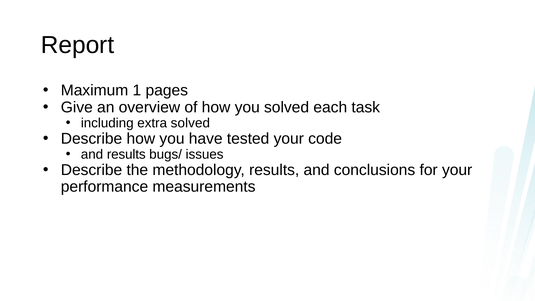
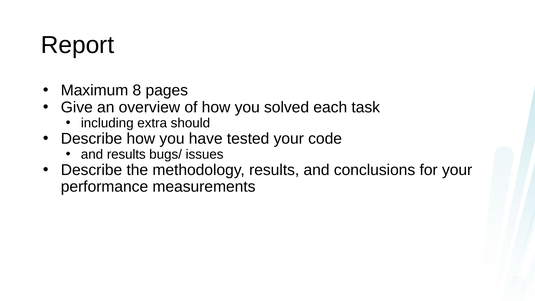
1: 1 -> 8
extra solved: solved -> should
